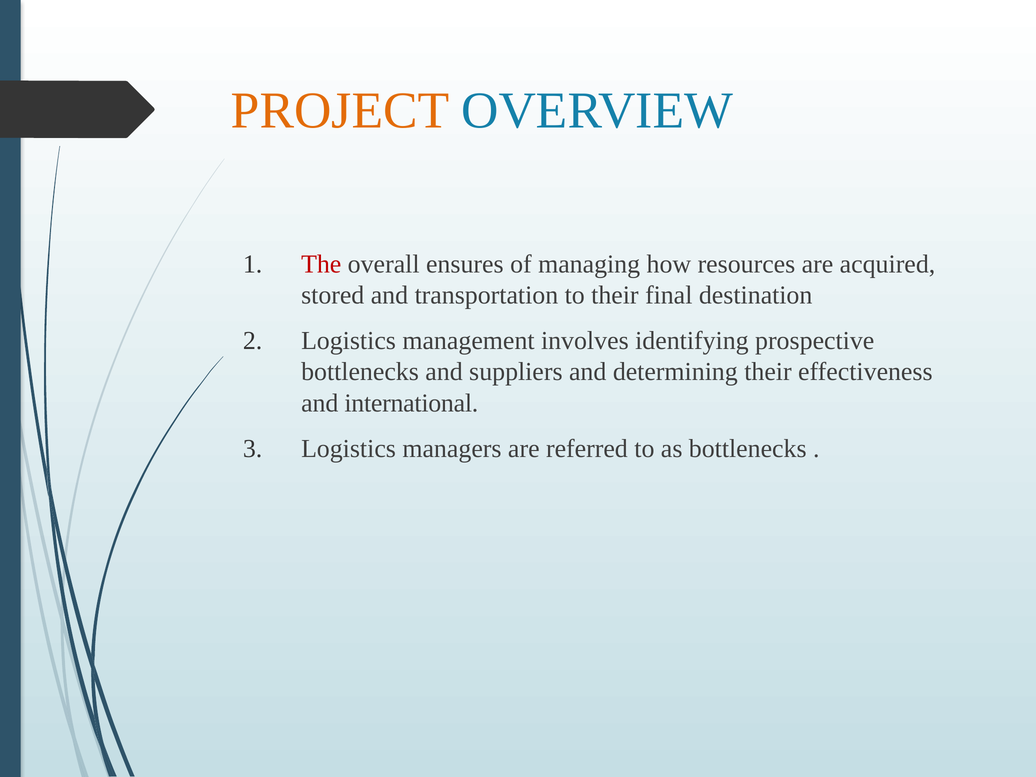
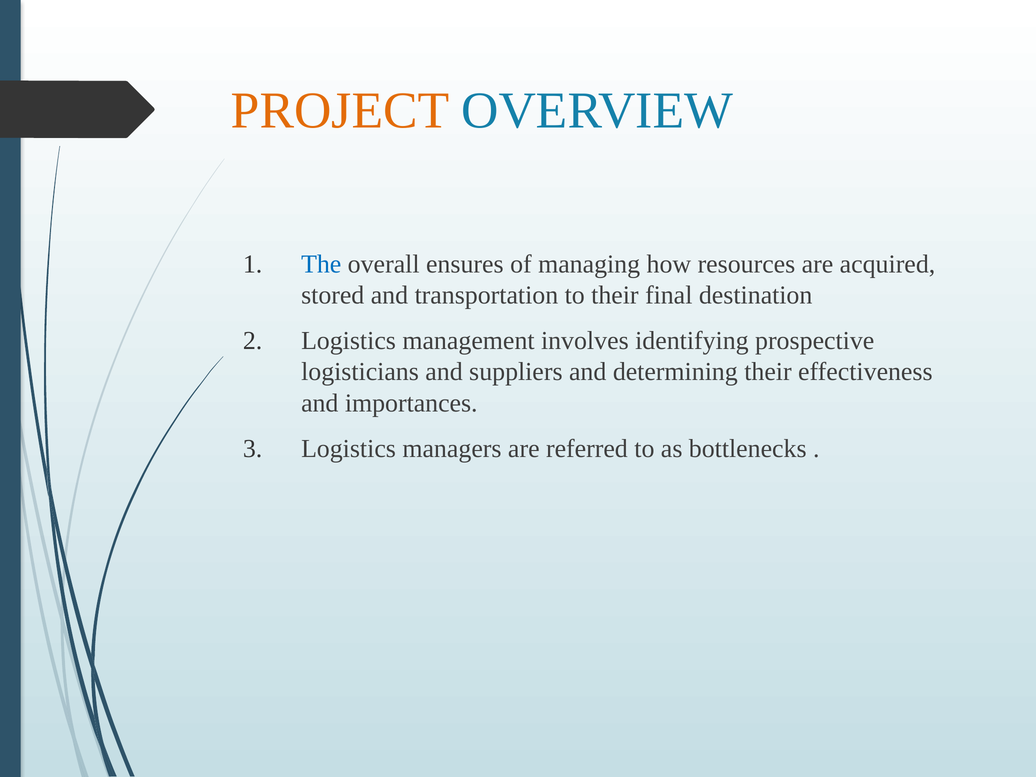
The colour: red -> blue
bottlenecks at (360, 372): bottlenecks -> logisticians
international: international -> importances
